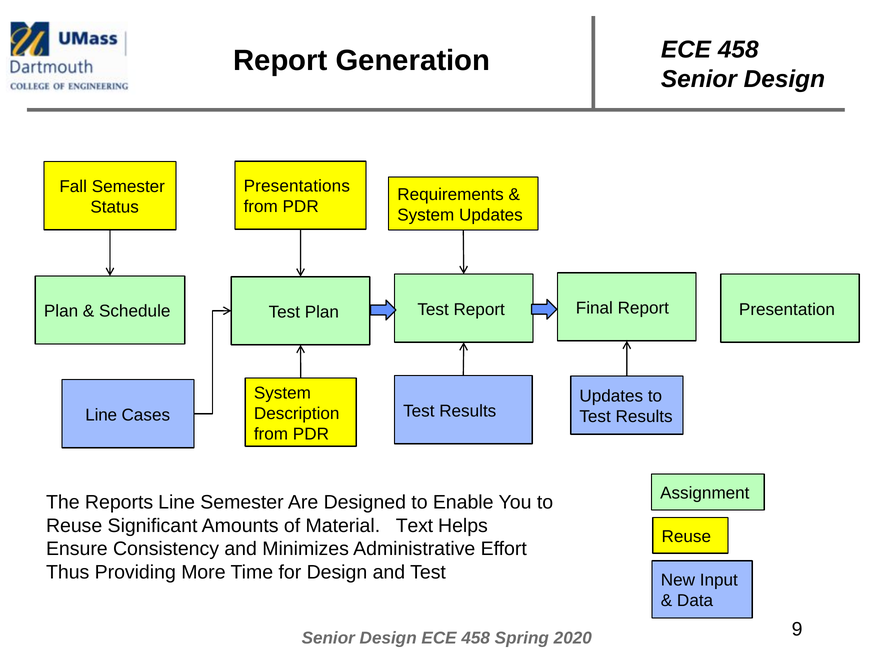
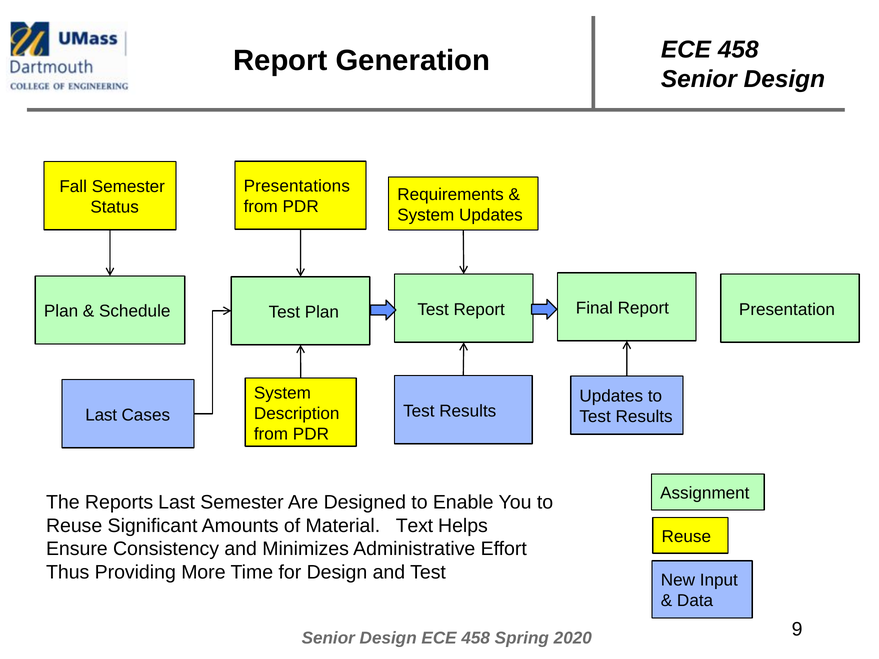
Line at (101, 415): Line -> Last
Reports Line: Line -> Last
